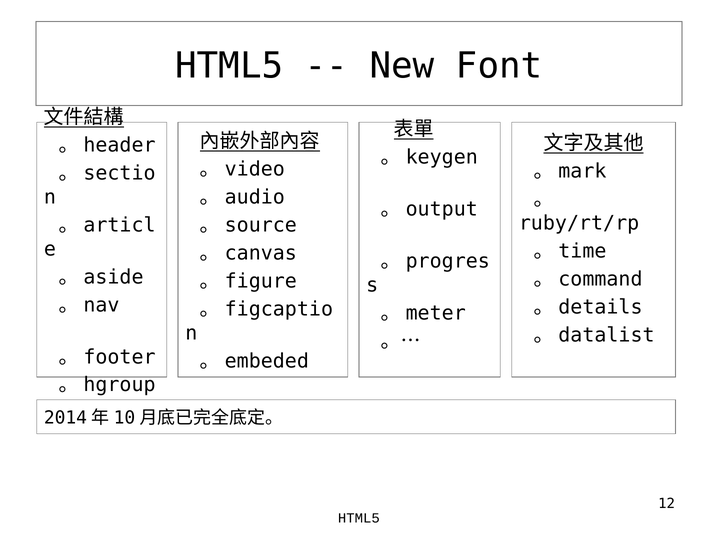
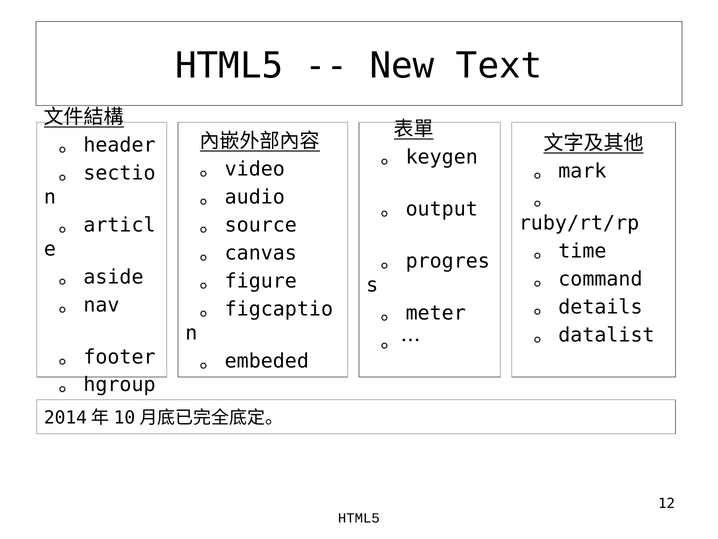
Font: Font -> Text
